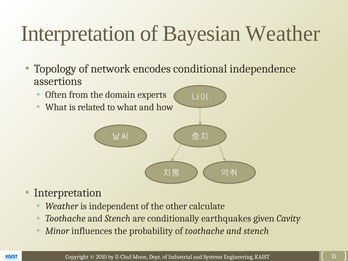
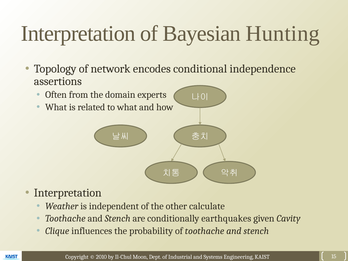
Bayesian Weather: Weather -> Hunting
Minor: Minor -> Clique
